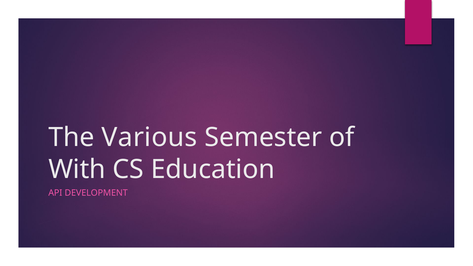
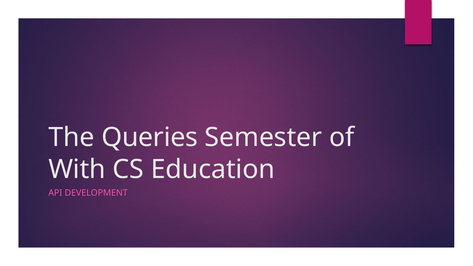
Various: Various -> Queries
